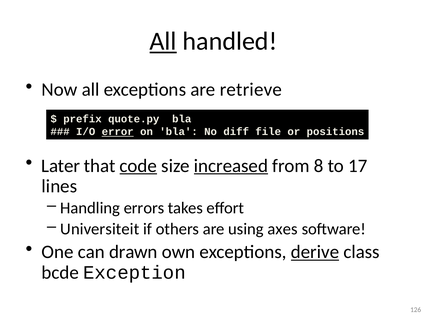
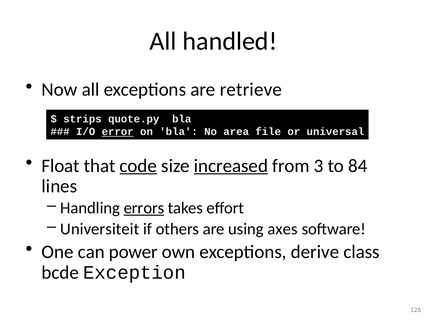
All at (163, 41) underline: present -> none
prefix: prefix -> strips
diff: diff -> area
positions: positions -> universal
Later: Later -> Float
8: 8 -> 3
17: 17 -> 84
errors underline: none -> present
drawn: drawn -> power
derive underline: present -> none
